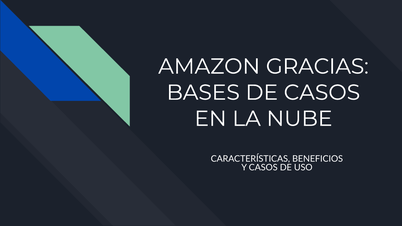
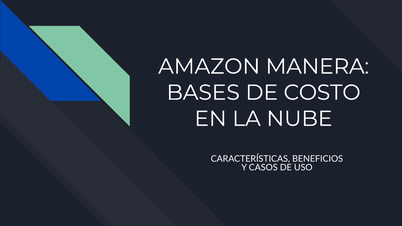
GRACIAS: GRACIAS -> MANERA
DE CASOS: CASOS -> COSTO
